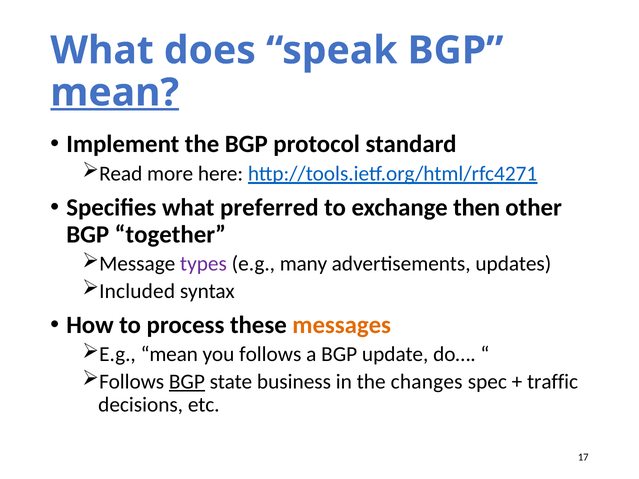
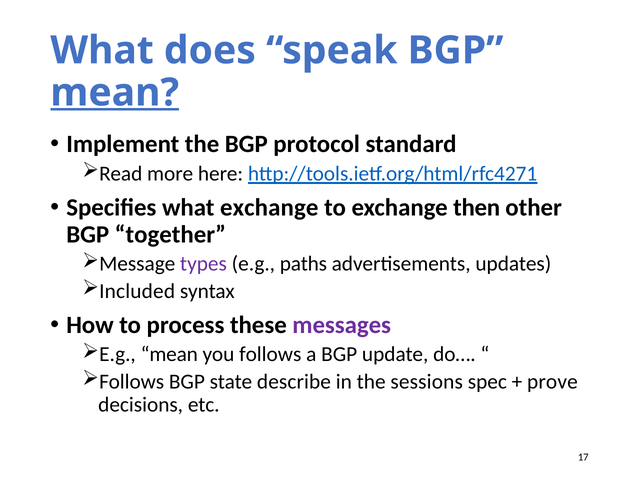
what preferred: preferred -> exchange
many: many -> paths
messages colour: orange -> purple
BGP at (187, 382) underline: present -> none
business: business -> describe
changes: changes -> sessions
traffic: traffic -> prove
